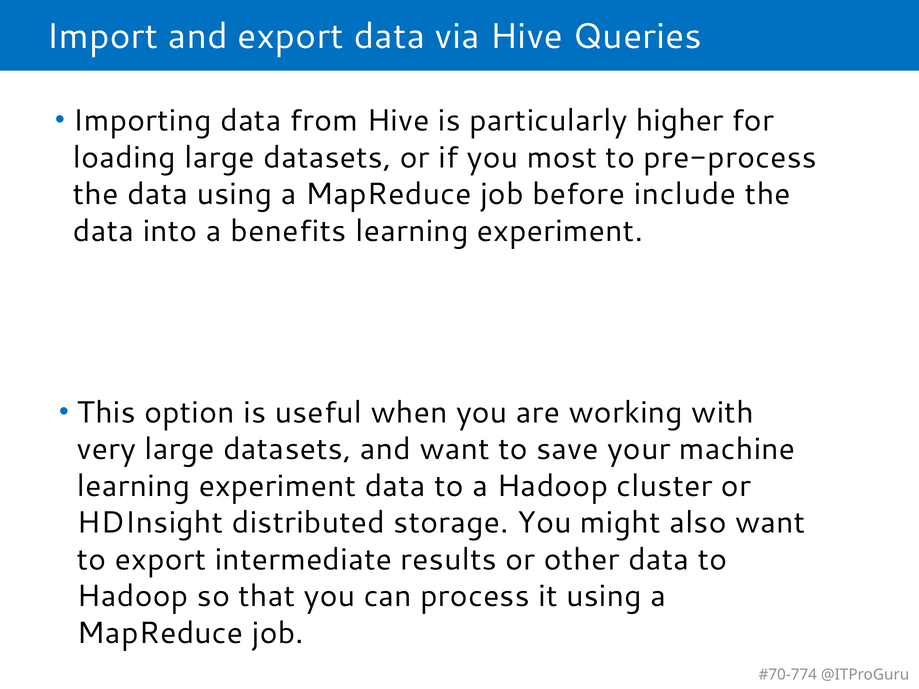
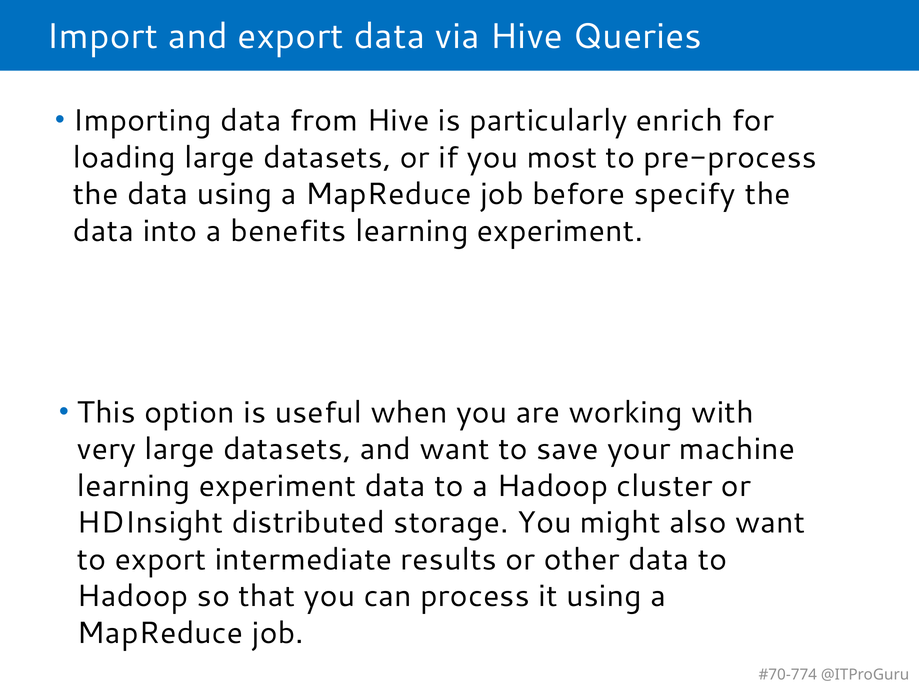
higher: higher -> enrich
include: include -> specify
